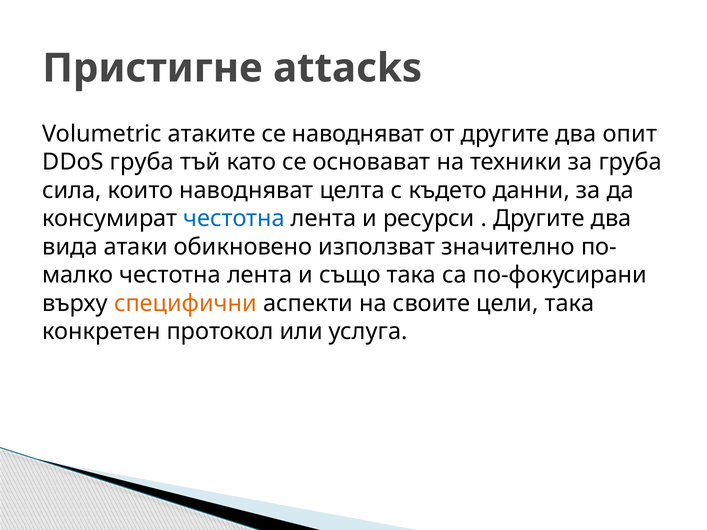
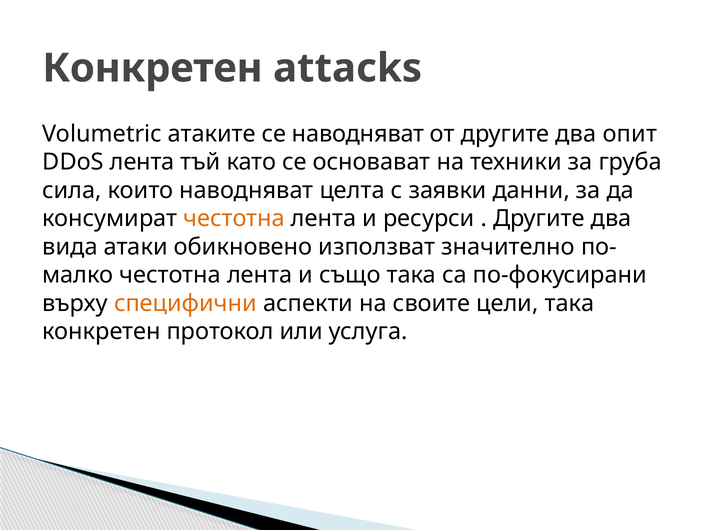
Пристигне at (152, 68): Пристигне -> Конкретен
DDoS груба: груба -> лента
където: където -> заявки
честотна at (234, 219) colour: blue -> orange
